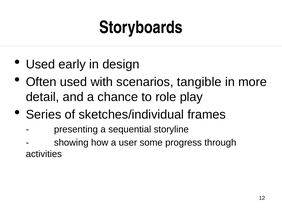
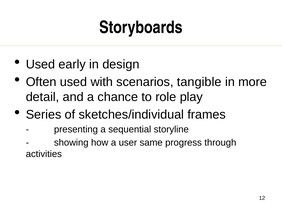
some: some -> same
